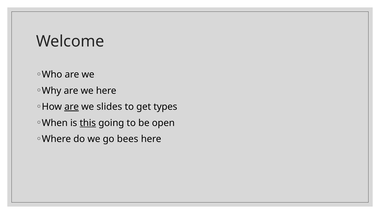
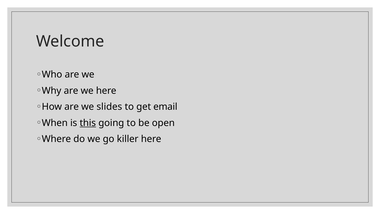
are at (72, 107) underline: present -> none
types: types -> email
bees: bees -> killer
